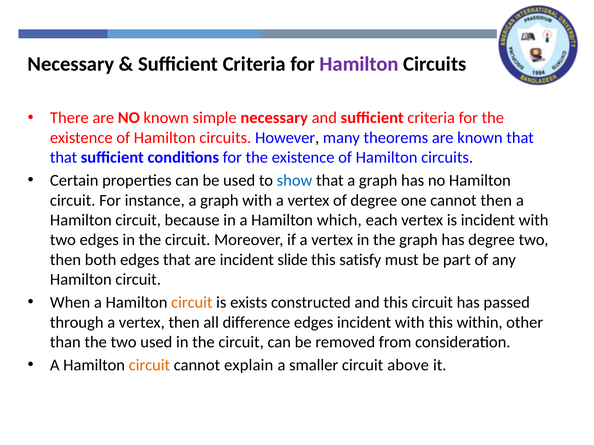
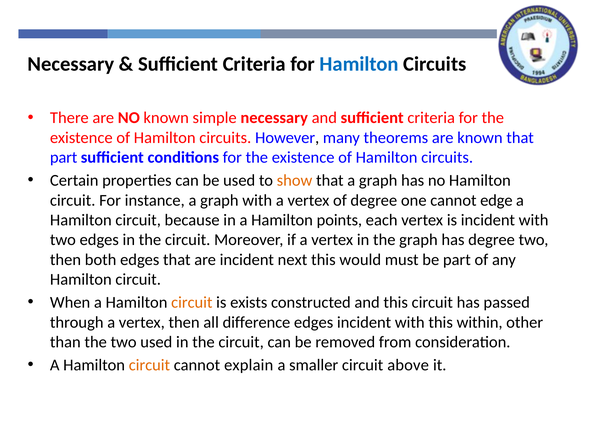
Hamilton at (359, 64) colour: purple -> blue
that at (64, 158): that -> part
show colour: blue -> orange
cannot then: then -> edge
which: which -> points
slide: slide -> next
satisfy: satisfy -> would
